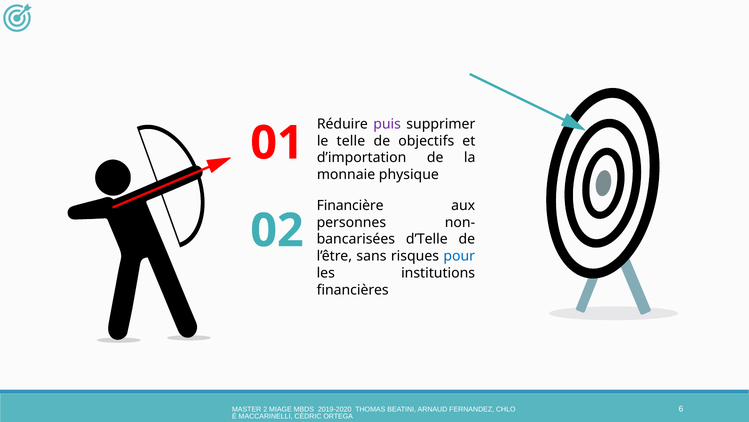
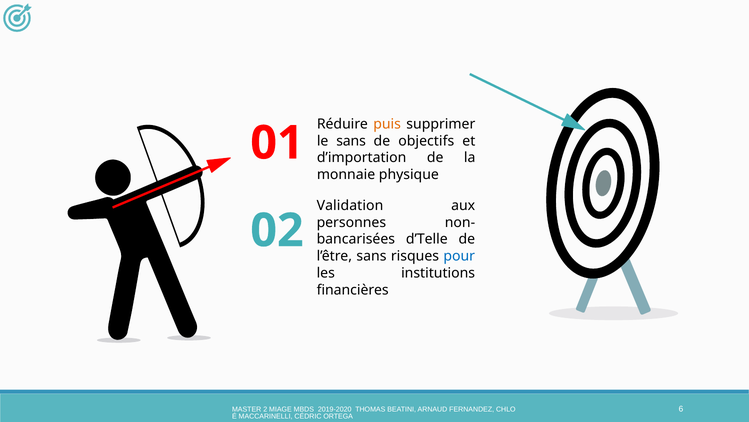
puis colour: purple -> orange
le telle: telle -> sans
Financière: Financière -> Validation
